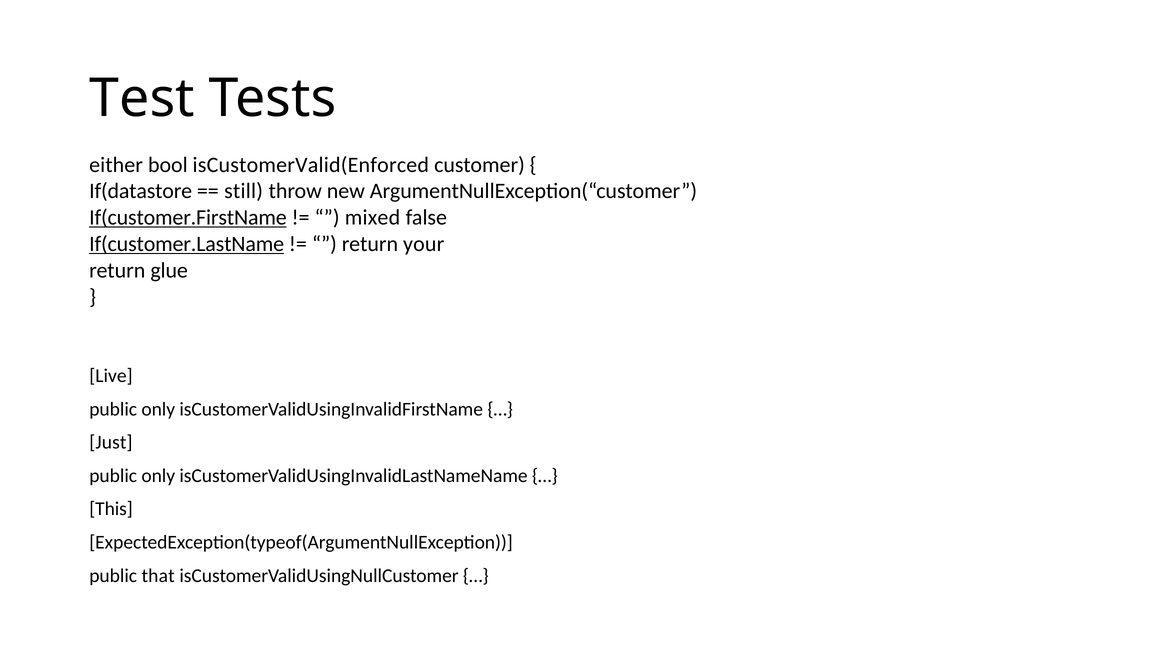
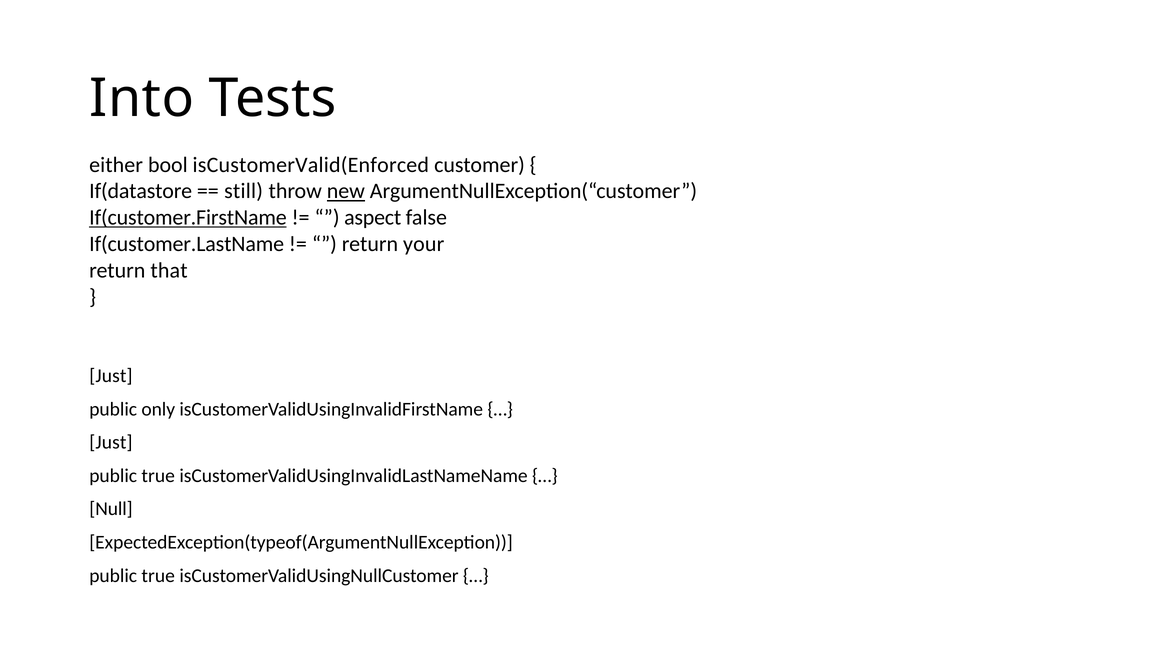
Test: Test -> Into
new underline: none -> present
mixed: mixed -> aspect
If(customer.LastName underline: present -> none
glue: glue -> that
Live at (111, 375): Live -> Just
only at (158, 475): only -> true
This: This -> Null
that at (158, 575): that -> true
